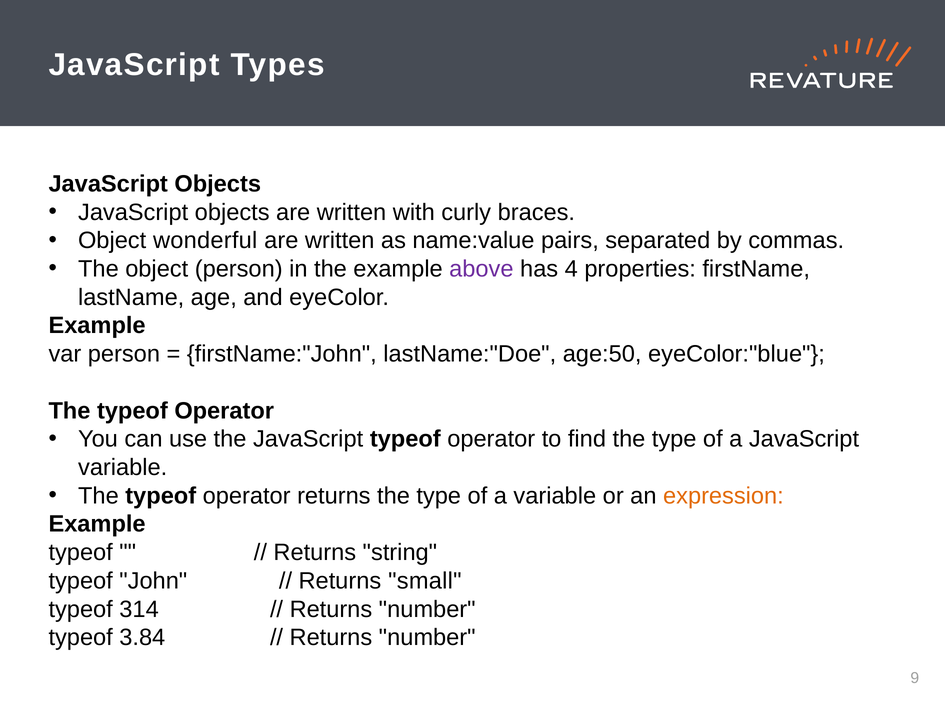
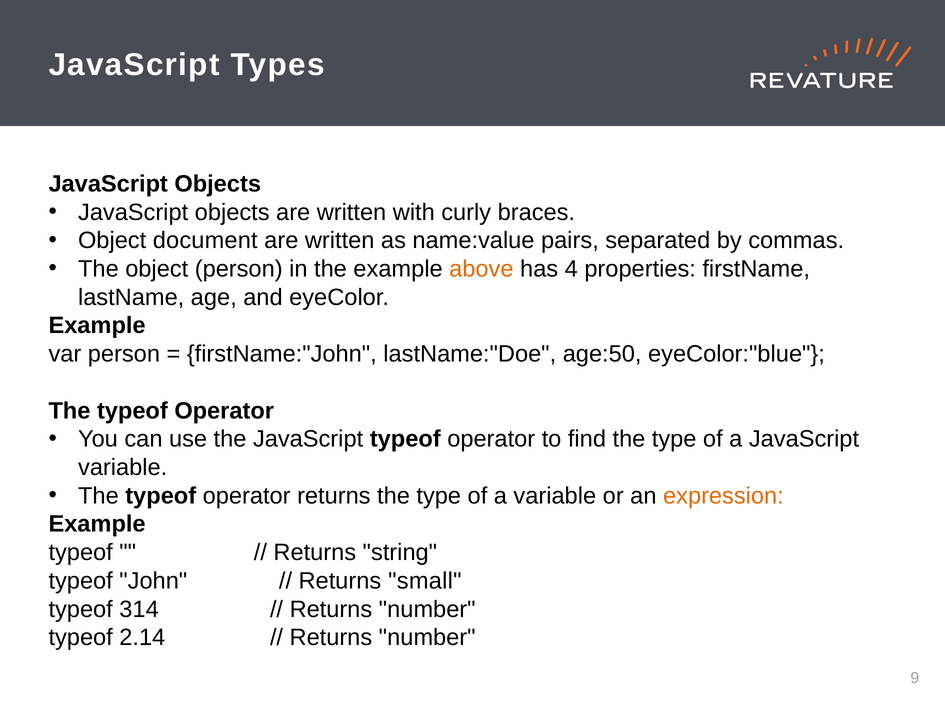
wonderful: wonderful -> document
above colour: purple -> orange
3.84: 3.84 -> 2.14
